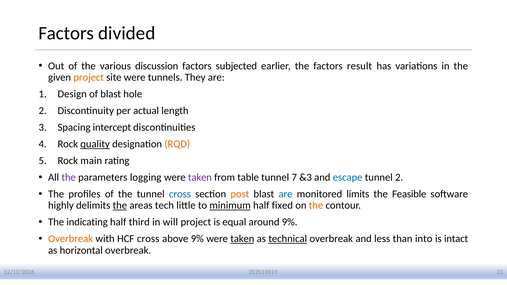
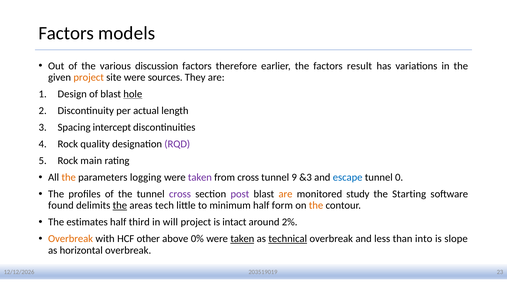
divided: divided -> models
subjected: subjected -> therefore
tunnels: tunnels -> sources
hole underline: none -> present
quality underline: present -> none
RQD colour: orange -> purple
the at (69, 177) colour: purple -> orange
from table: table -> cross
7: 7 -> 9
tunnel 2: 2 -> 0
cross at (180, 194) colour: blue -> purple
post colour: orange -> purple
are at (285, 194) colour: blue -> orange
limits: limits -> study
Feasible: Feasible -> Starting
highly: highly -> found
minimum underline: present -> none
fixed: fixed -> form
indicating: indicating -> estimates
equal: equal -> intact
around 9%: 9% -> 2%
HCF cross: cross -> other
above 9%: 9% -> 0%
intact: intact -> slope
